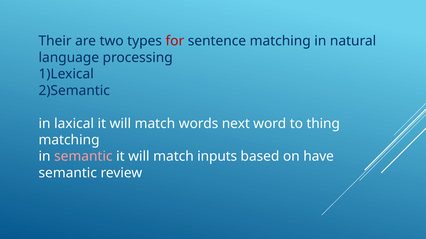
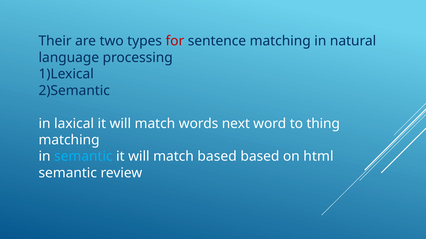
semantic at (83, 157) colour: pink -> light blue
match inputs: inputs -> based
have: have -> html
